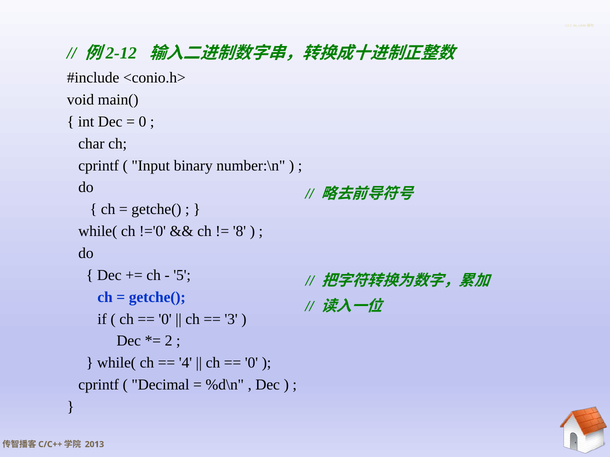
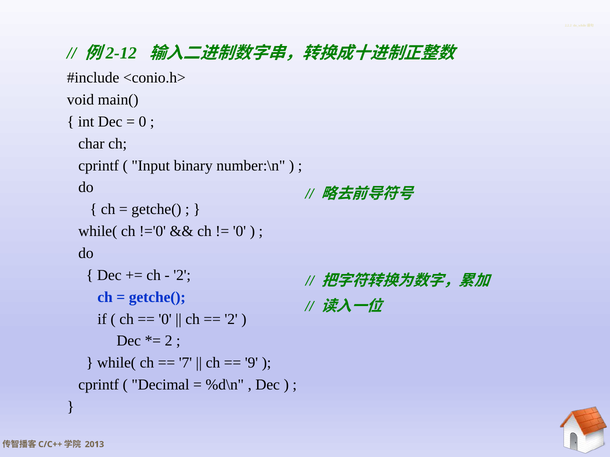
8 at (239, 232): 8 -> 0
5 at (182, 275): 5 -> 2
3 at (231, 319): 3 -> 2
4: 4 -> 7
0 at (251, 363): 0 -> 9
